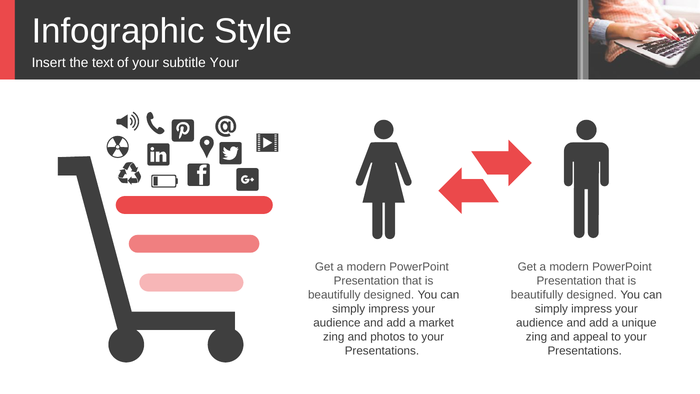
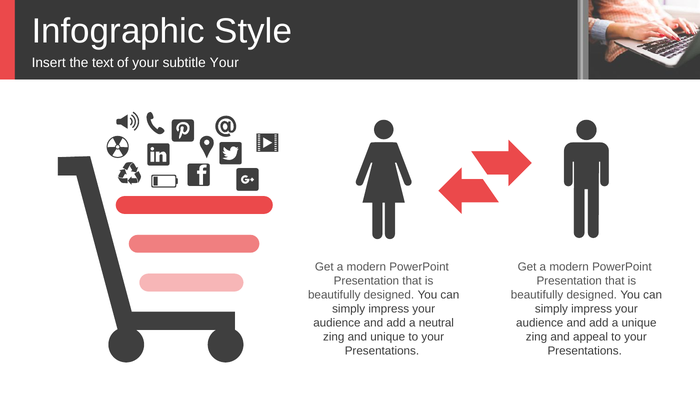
market: market -> neutral
and photos: photos -> unique
